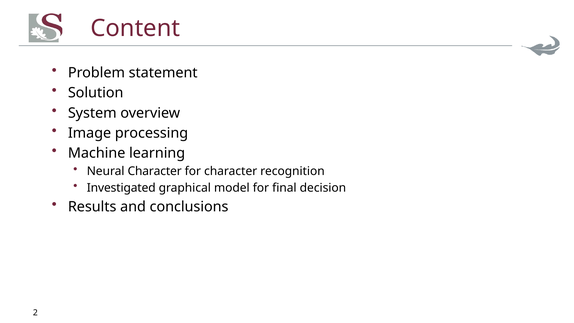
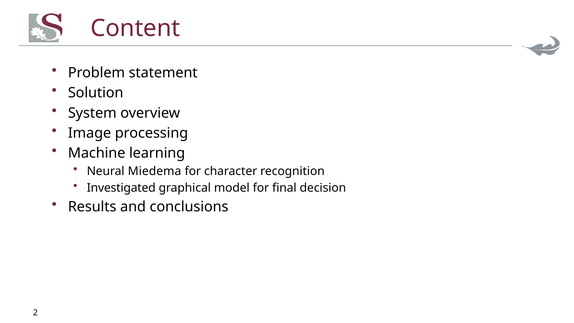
Neural Character: Character -> Miedema
